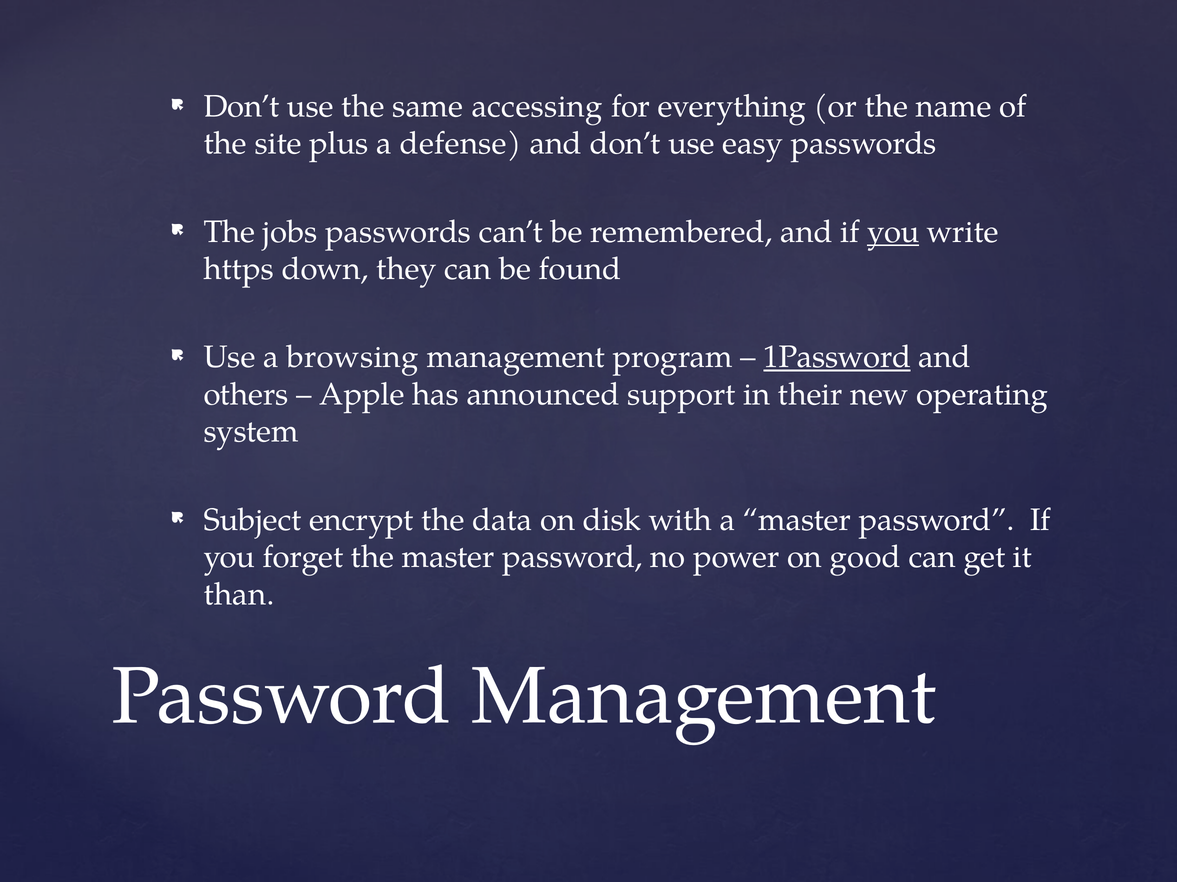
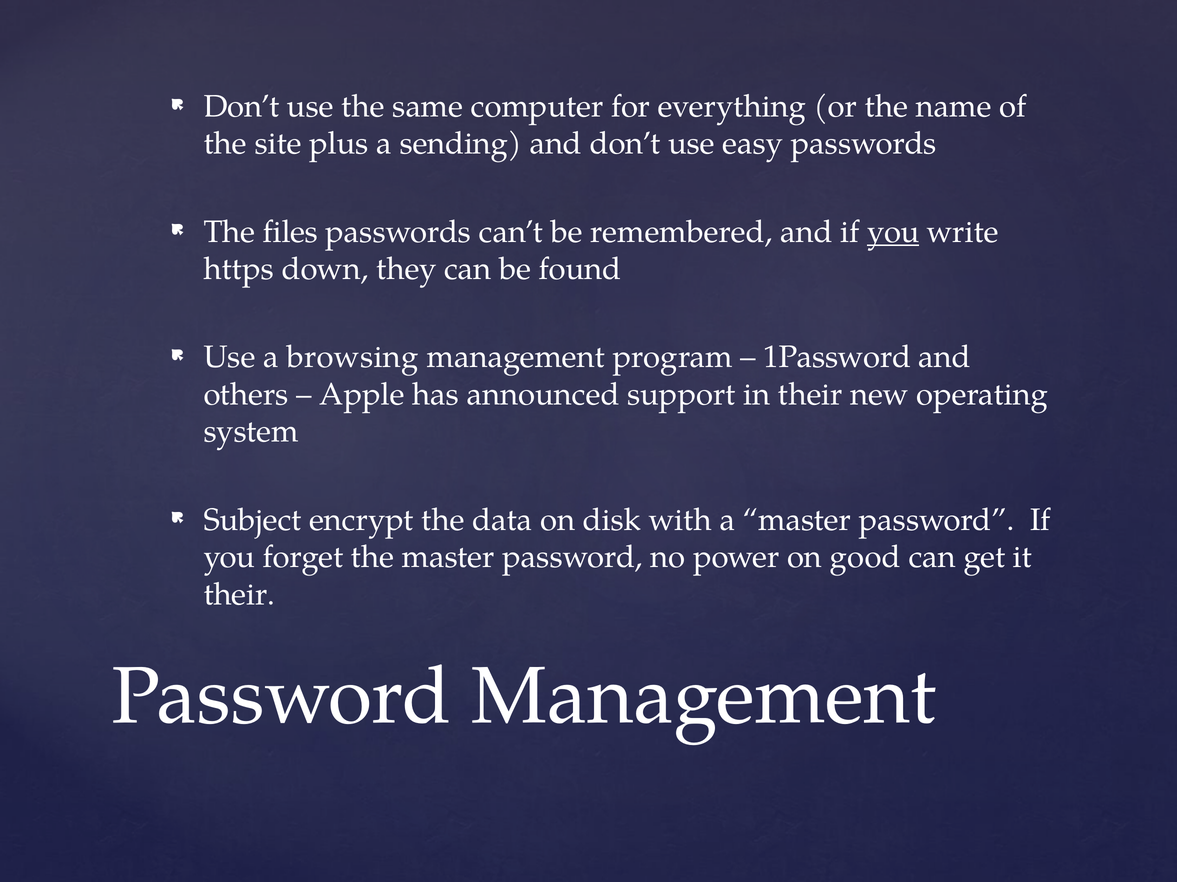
accessing: accessing -> computer
defense: defense -> sending
jobs: jobs -> files
1Password underline: present -> none
than at (239, 595): than -> their
